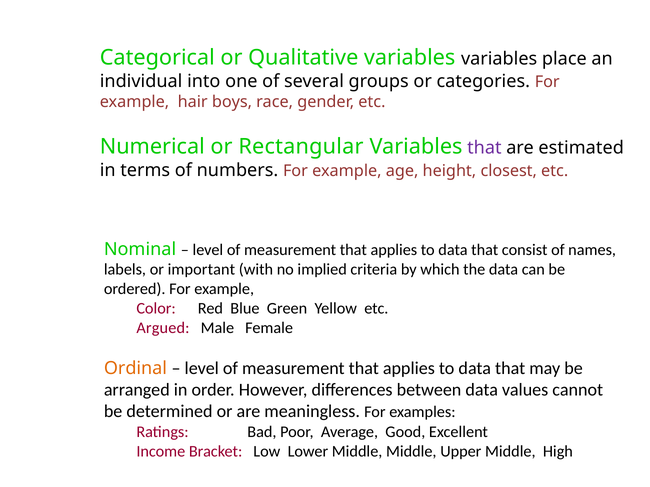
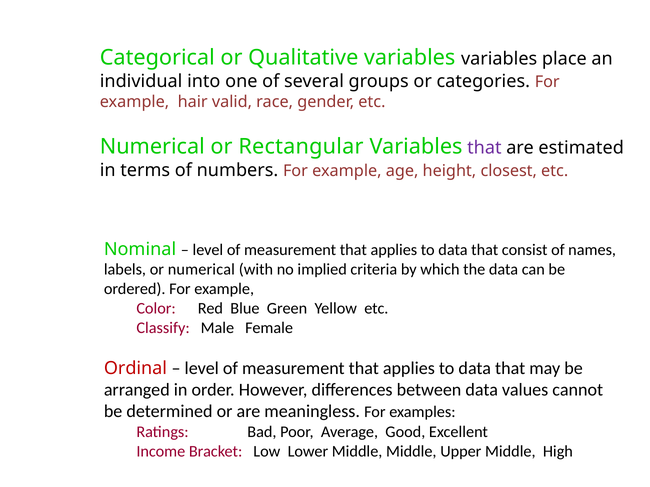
boys: boys -> valid
or important: important -> numerical
Argued: Argued -> Classify
Ordinal colour: orange -> red
